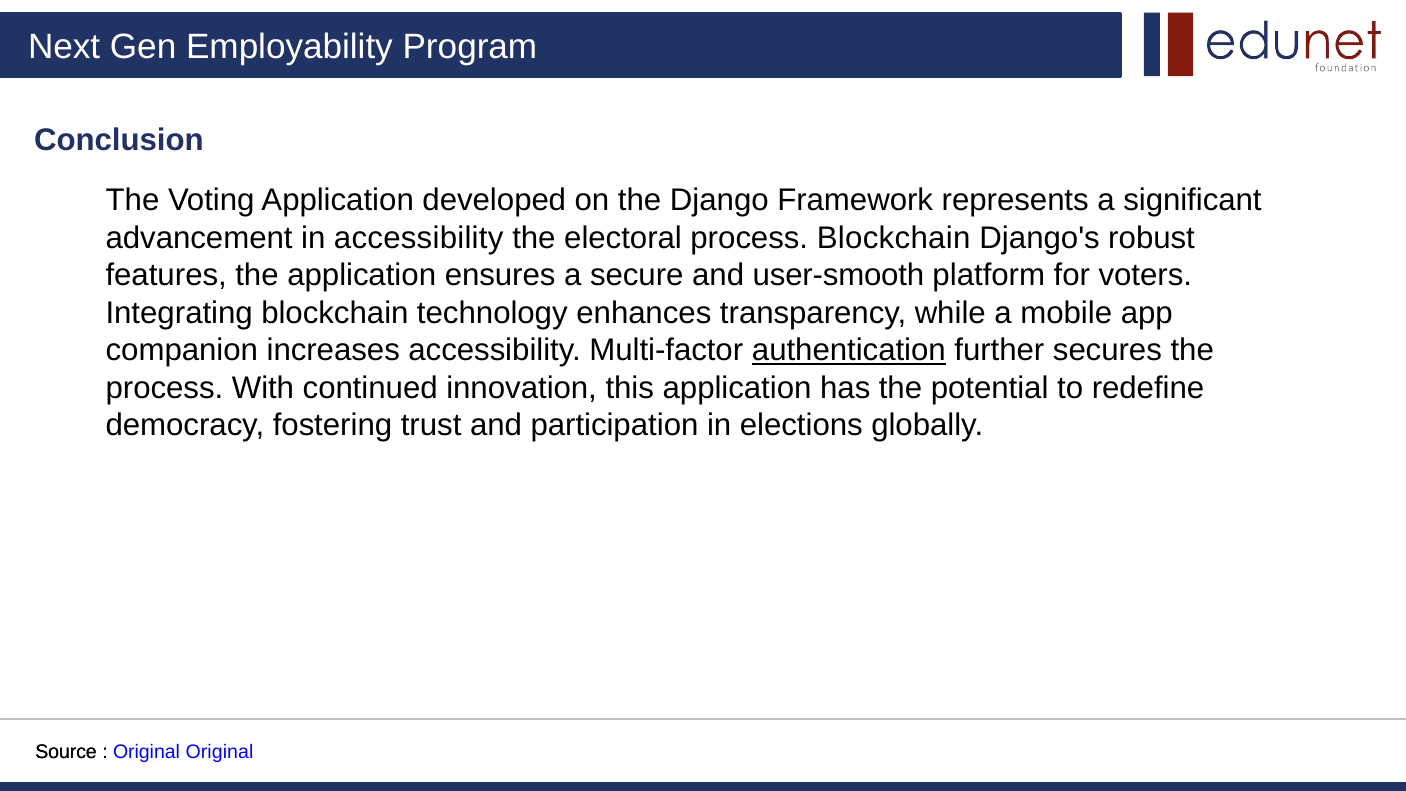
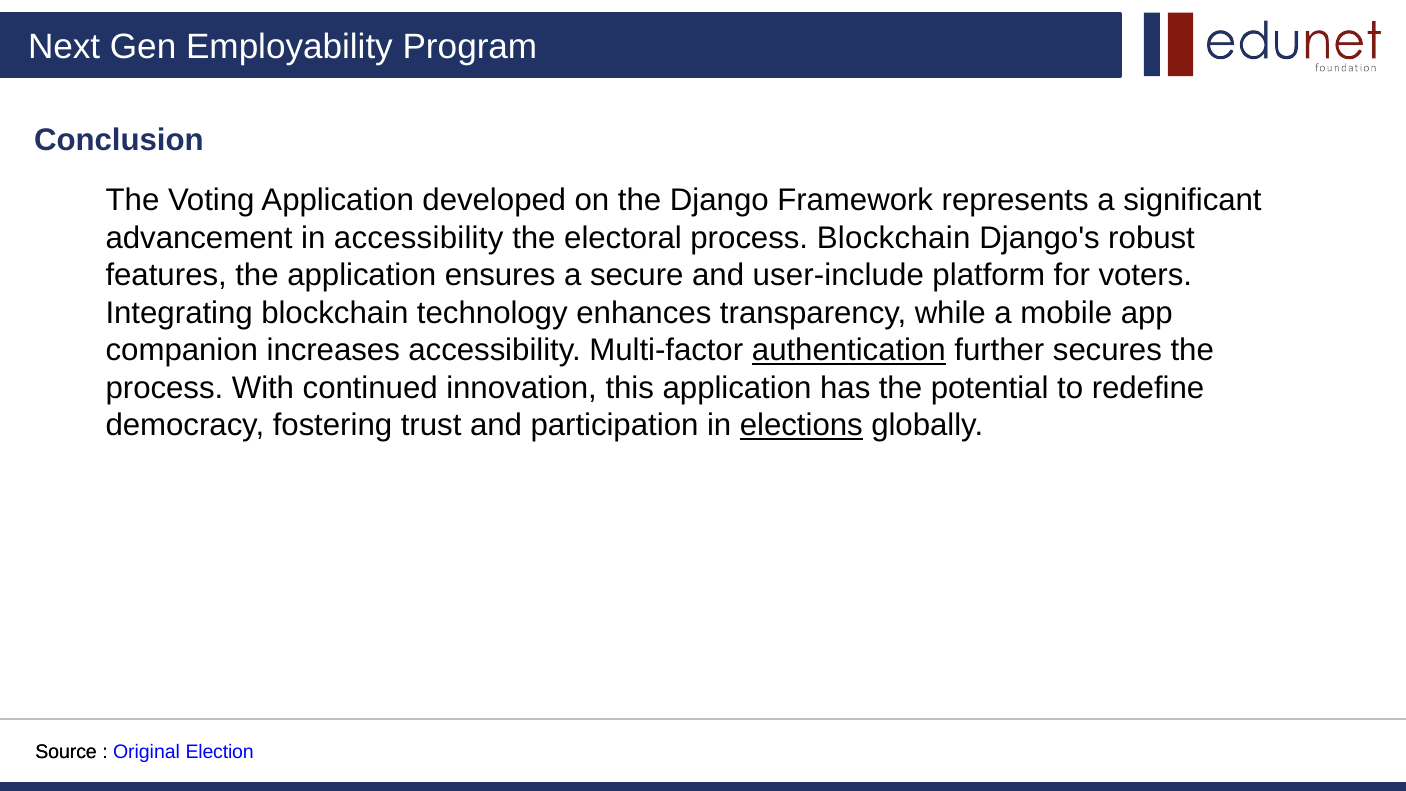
user-smooth: user-smooth -> user-include
elections underline: none -> present
Original Original: Original -> Election
